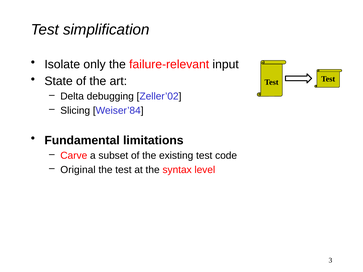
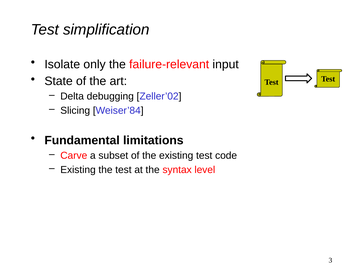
Original at (78, 170): Original -> Existing
